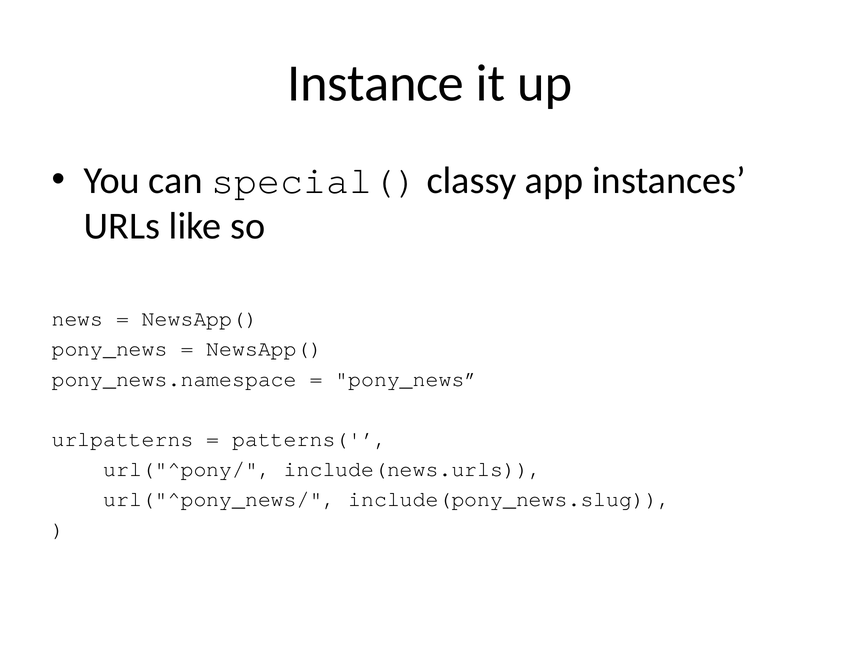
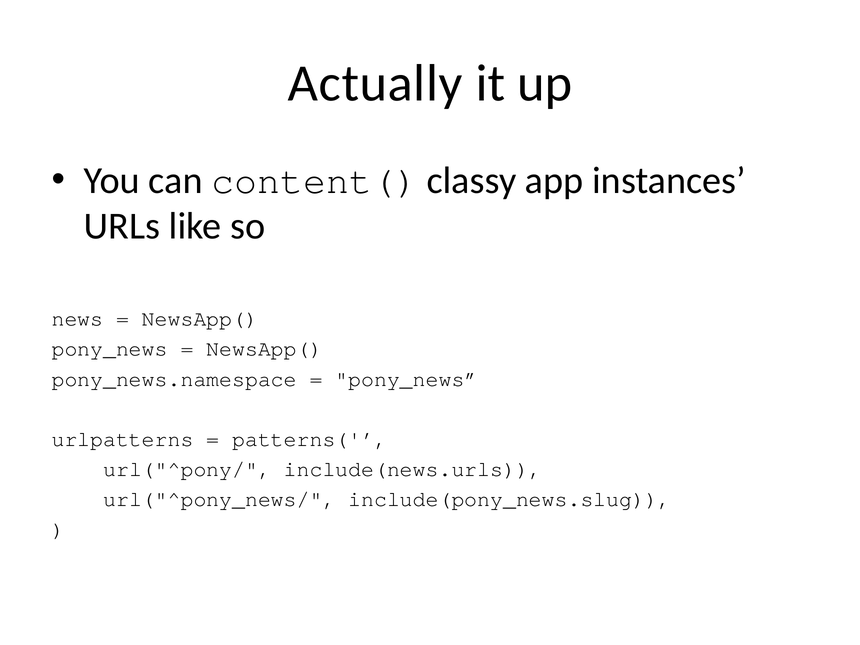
Instance: Instance -> Actually
special(: special( -> content(
